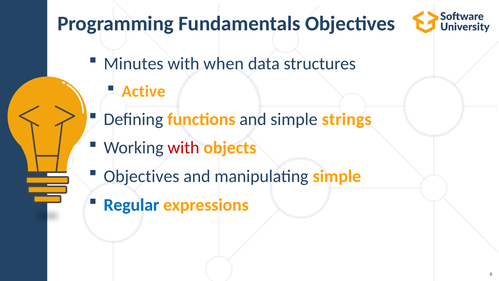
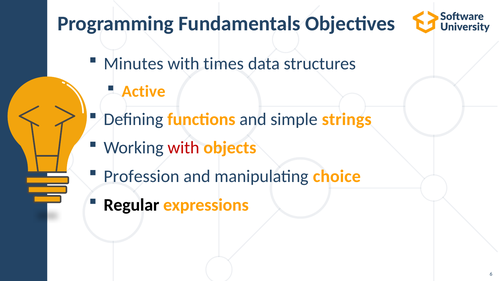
when: when -> times
Objectives at (141, 176): Objectives -> Profession
manipulating simple: simple -> choice
Regular colour: blue -> black
